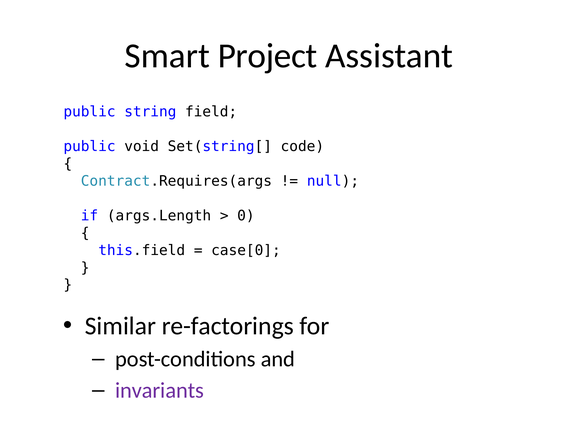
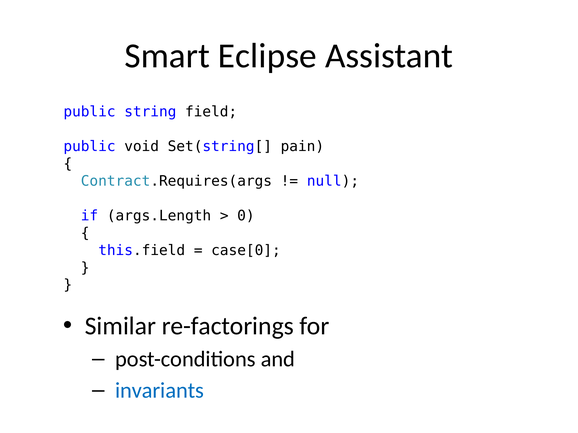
Project: Project -> Eclipse
code: code -> pain
invariants colour: purple -> blue
